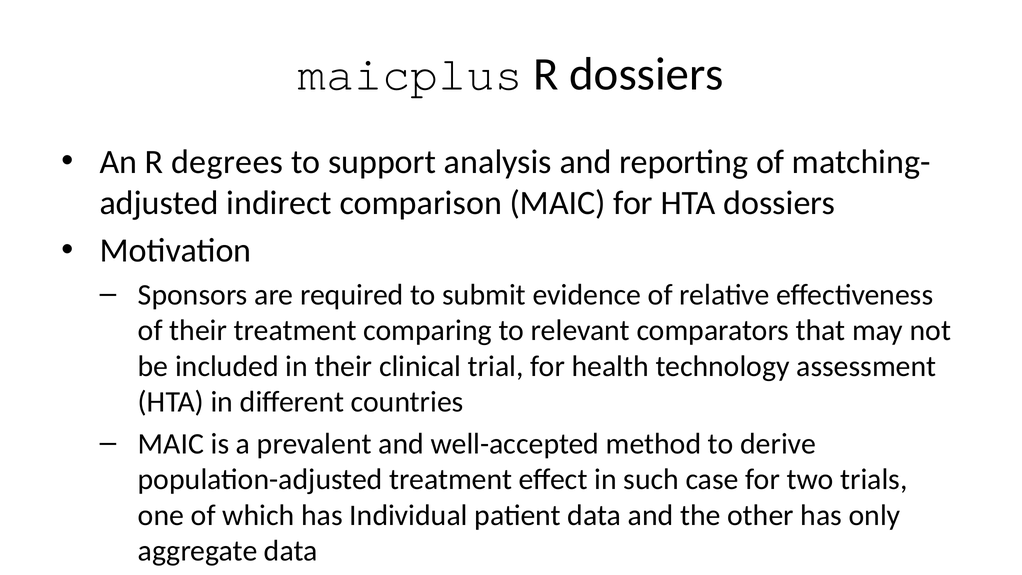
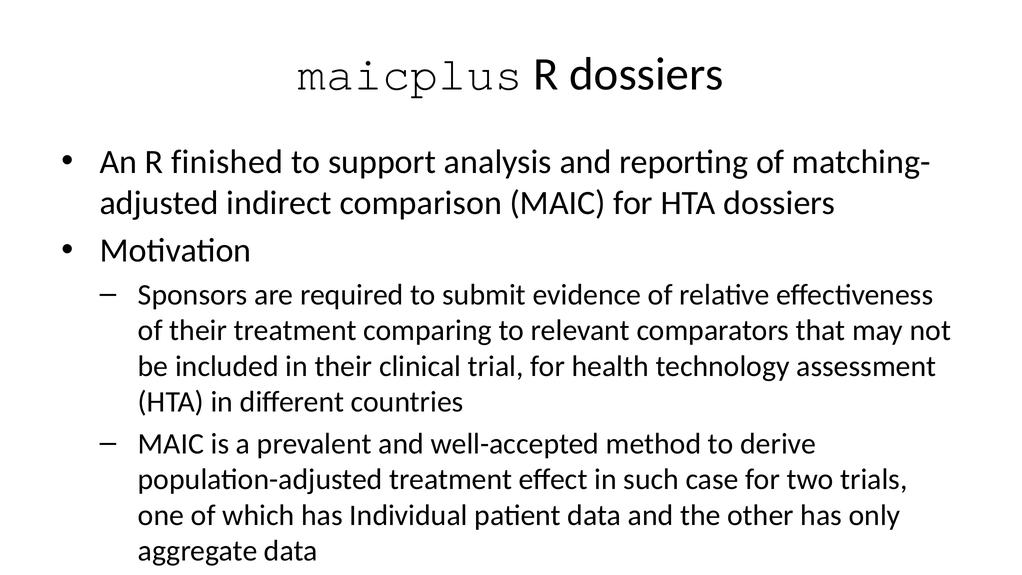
degrees: degrees -> finished
